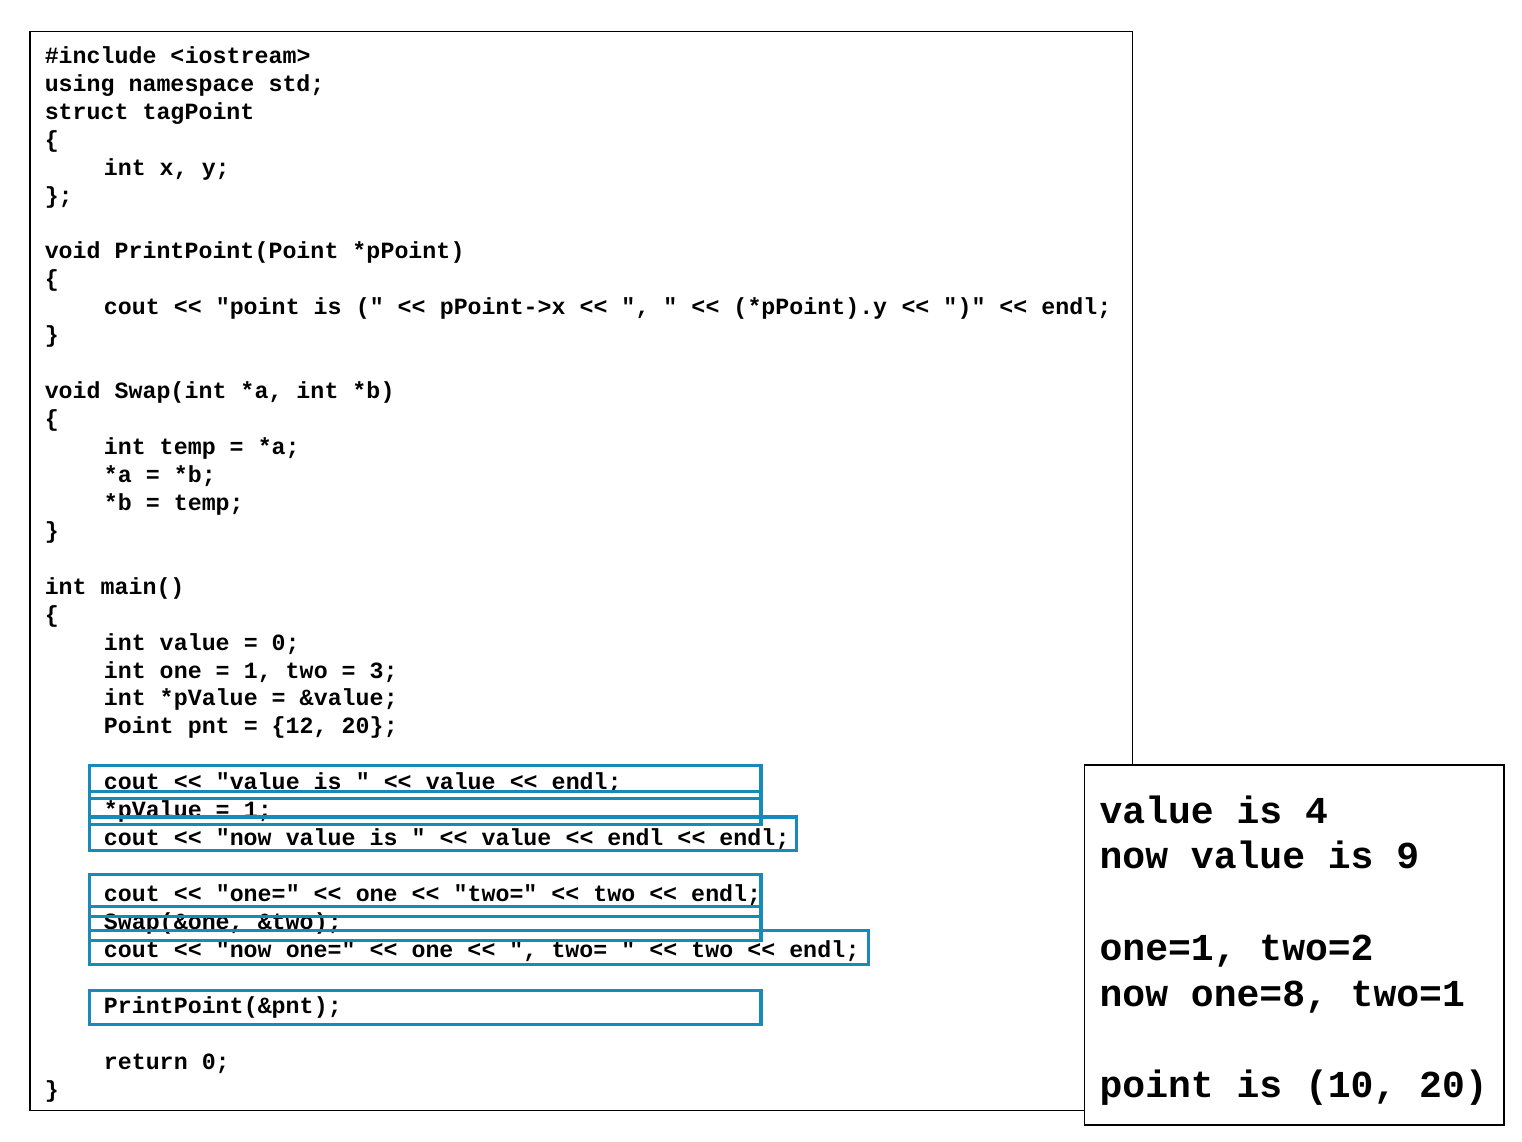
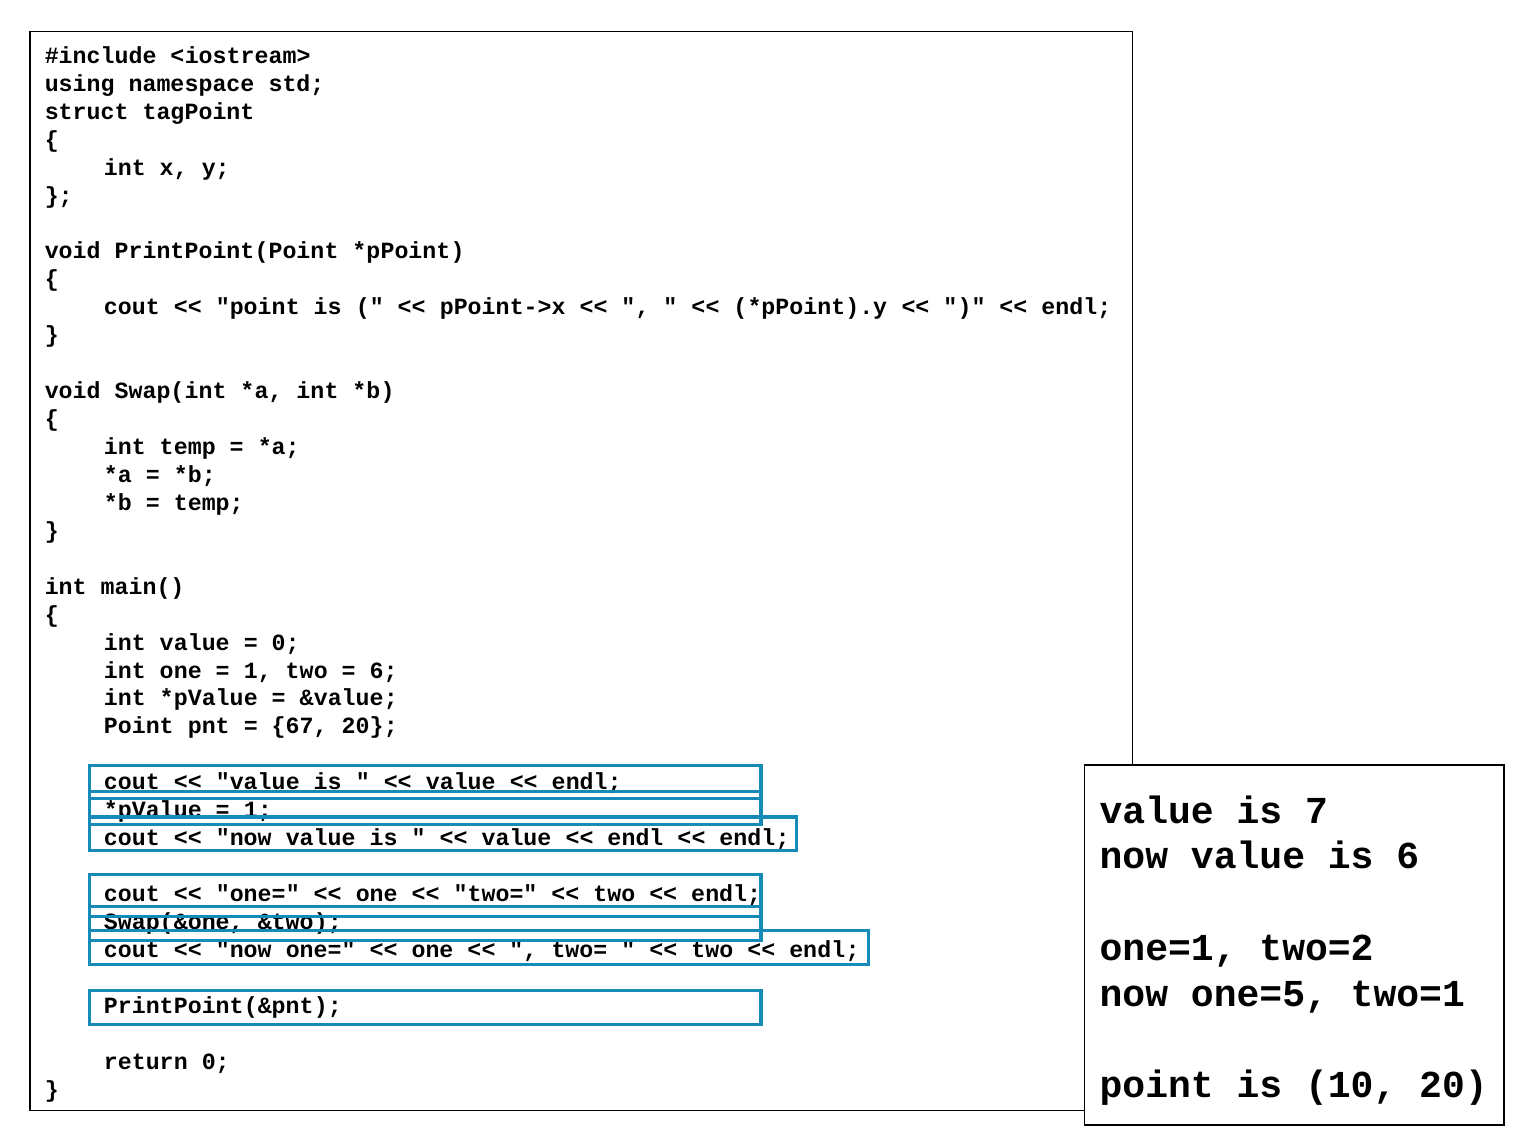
3 at (384, 670): 3 -> 6
12: 12 -> 67
4: 4 -> 7
is 9: 9 -> 6
one=8: one=8 -> one=5
